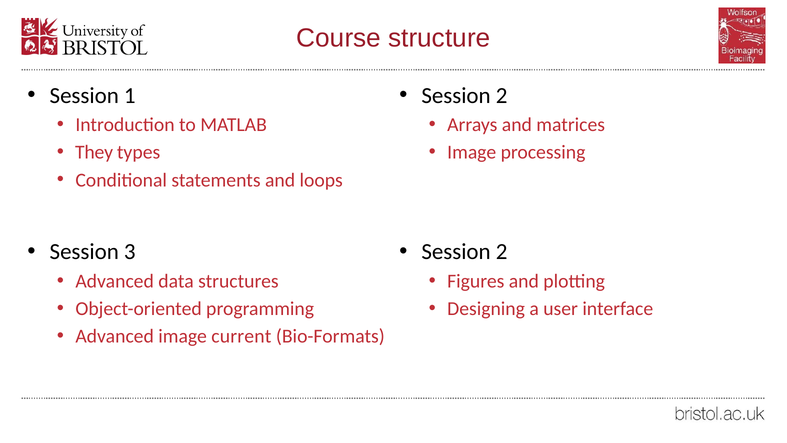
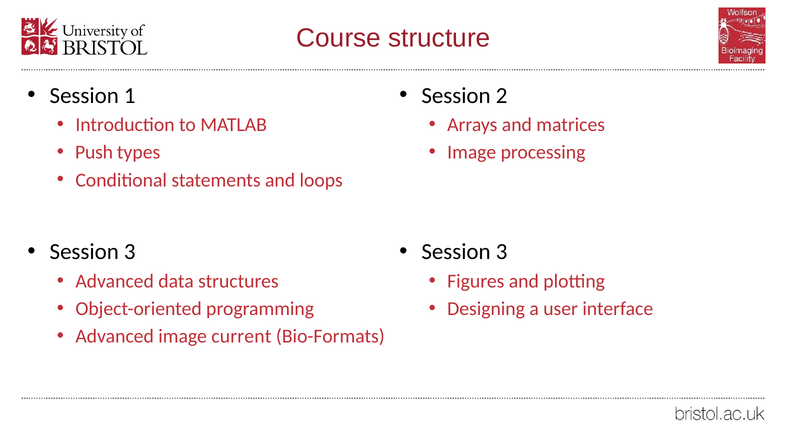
They: They -> Push
2 at (502, 252): 2 -> 3
